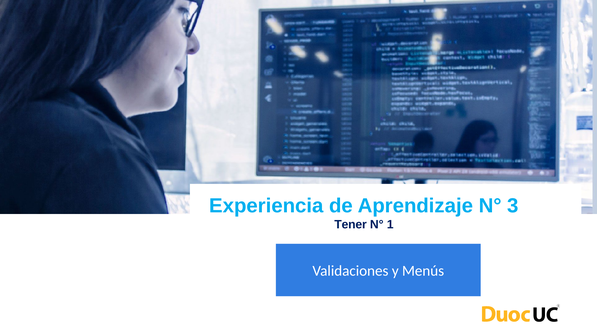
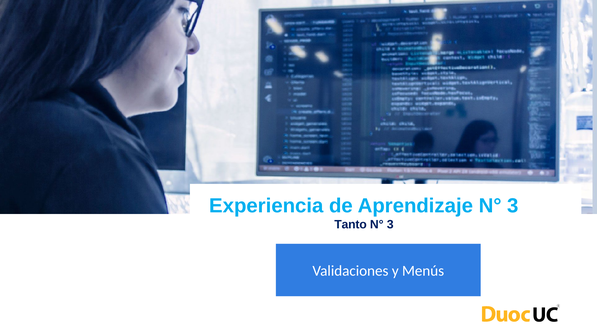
Tener: Tener -> Tanto
1 at (390, 224): 1 -> 3
